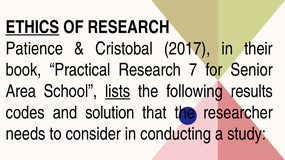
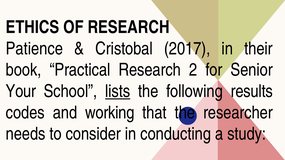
ETHICS underline: present -> none
7: 7 -> 2
Area: Area -> Your
solution: solution -> working
